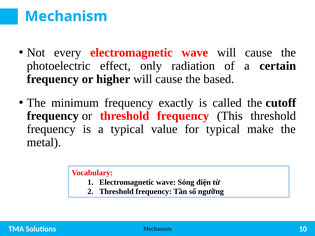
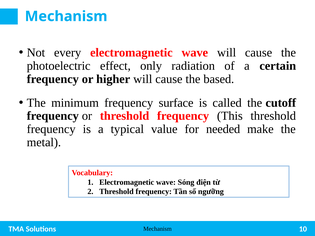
exactly: exactly -> surface
for typical: typical -> needed
